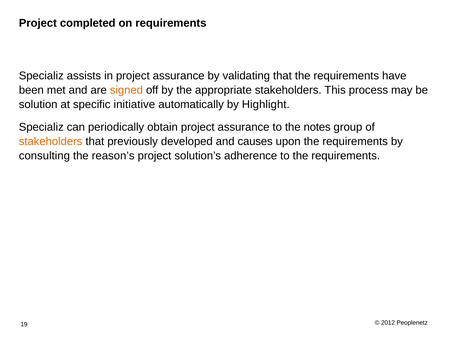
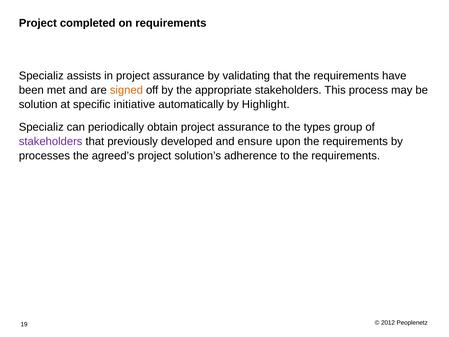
notes: notes -> types
stakeholders at (51, 141) colour: orange -> purple
causes: causes -> ensure
consulting: consulting -> processes
reason’s: reason’s -> agreed’s
